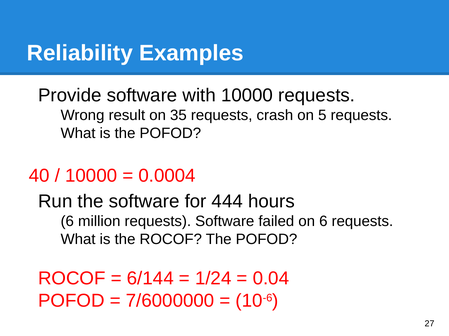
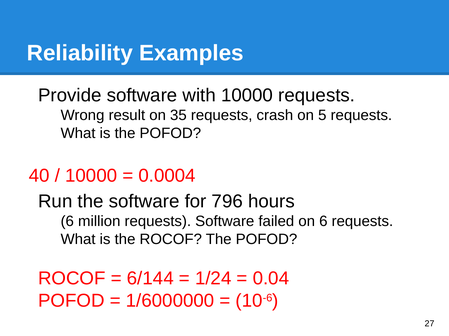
444: 444 -> 796
7/6000000: 7/6000000 -> 1/6000000
